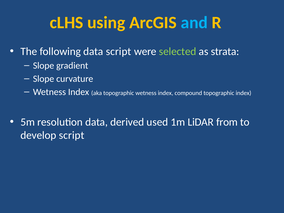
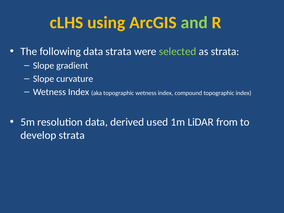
and colour: light blue -> light green
data script: script -> strata
develop script: script -> strata
